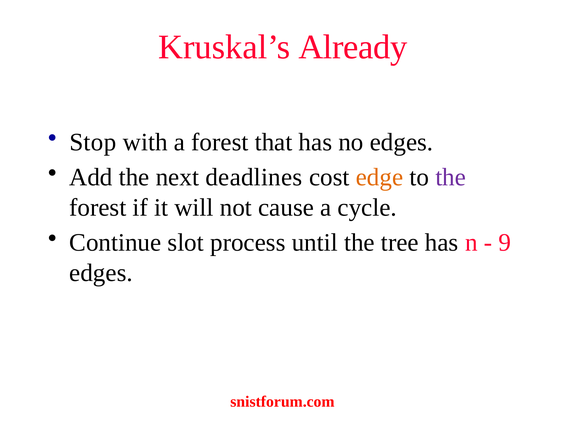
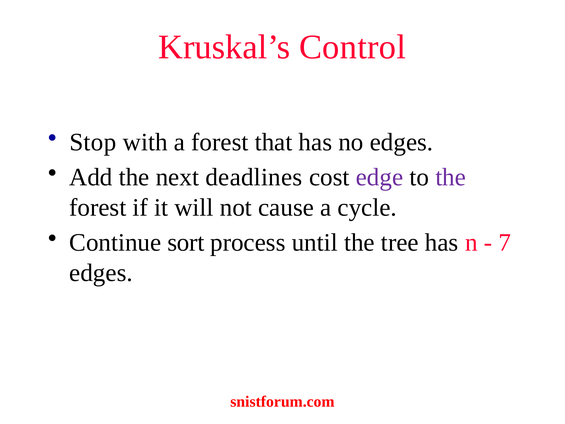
Already: Already -> Control
edge colour: orange -> purple
slot: slot -> sort
9: 9 -> 7
